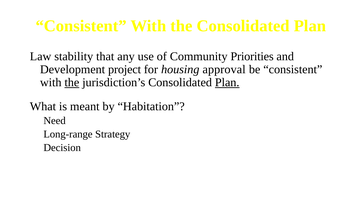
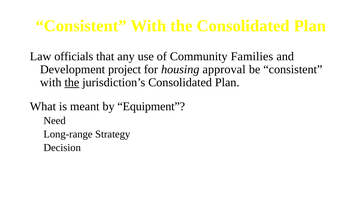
stability: stability -> officials
Priorities: Priorities -> Families
Plan at (227, 83) underline: present -> none
Habitation: Habitation -> Equipment
